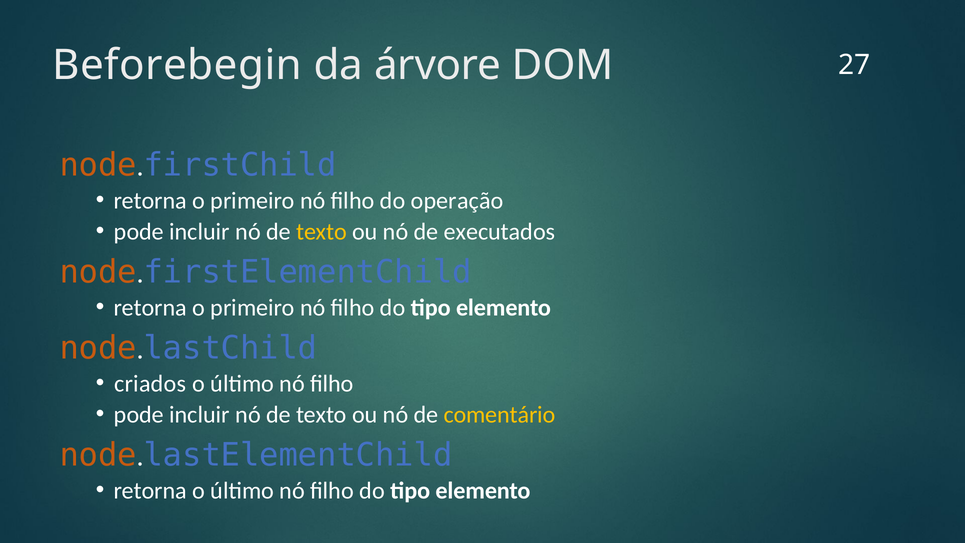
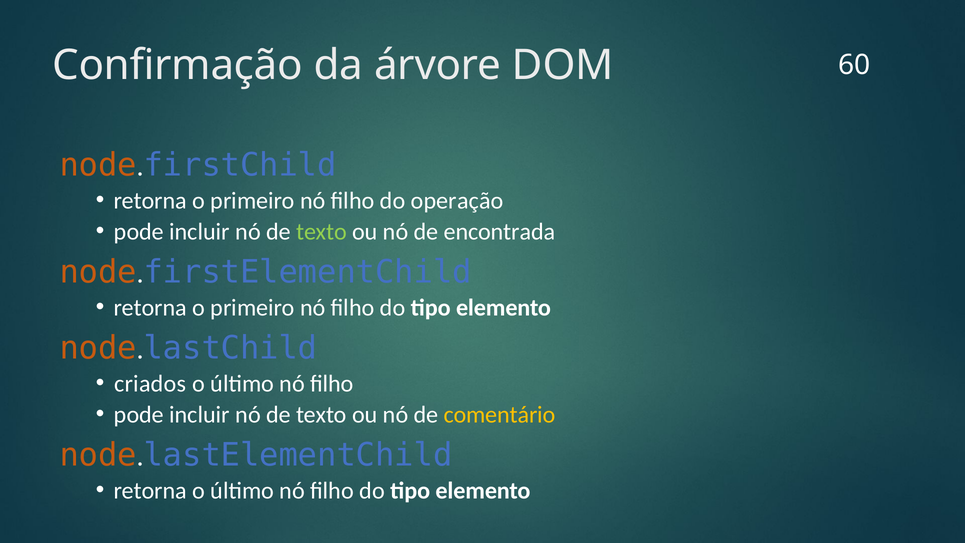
Beforebegin: Beforebegin -> Confirmação
27: 27 -> 60
texto at (321, 232) colour: yellow -> light green
executados: executados -> encontrada
